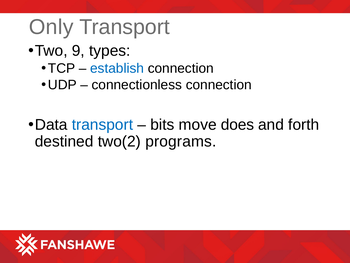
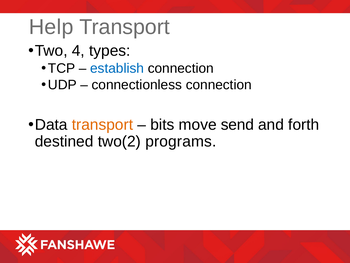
Only: Only -> Help
9: 9 -> 4
transport at (102, 125) colour: blue -> orange
does: does -> send
